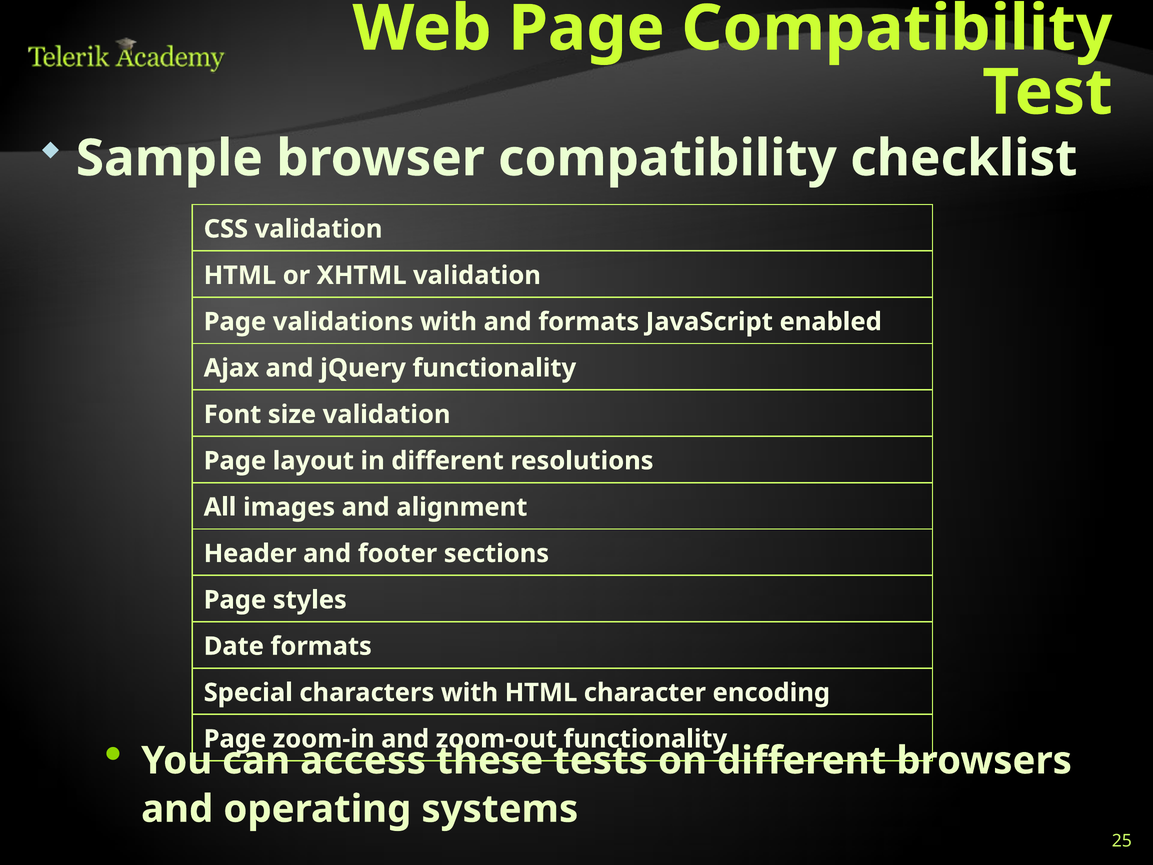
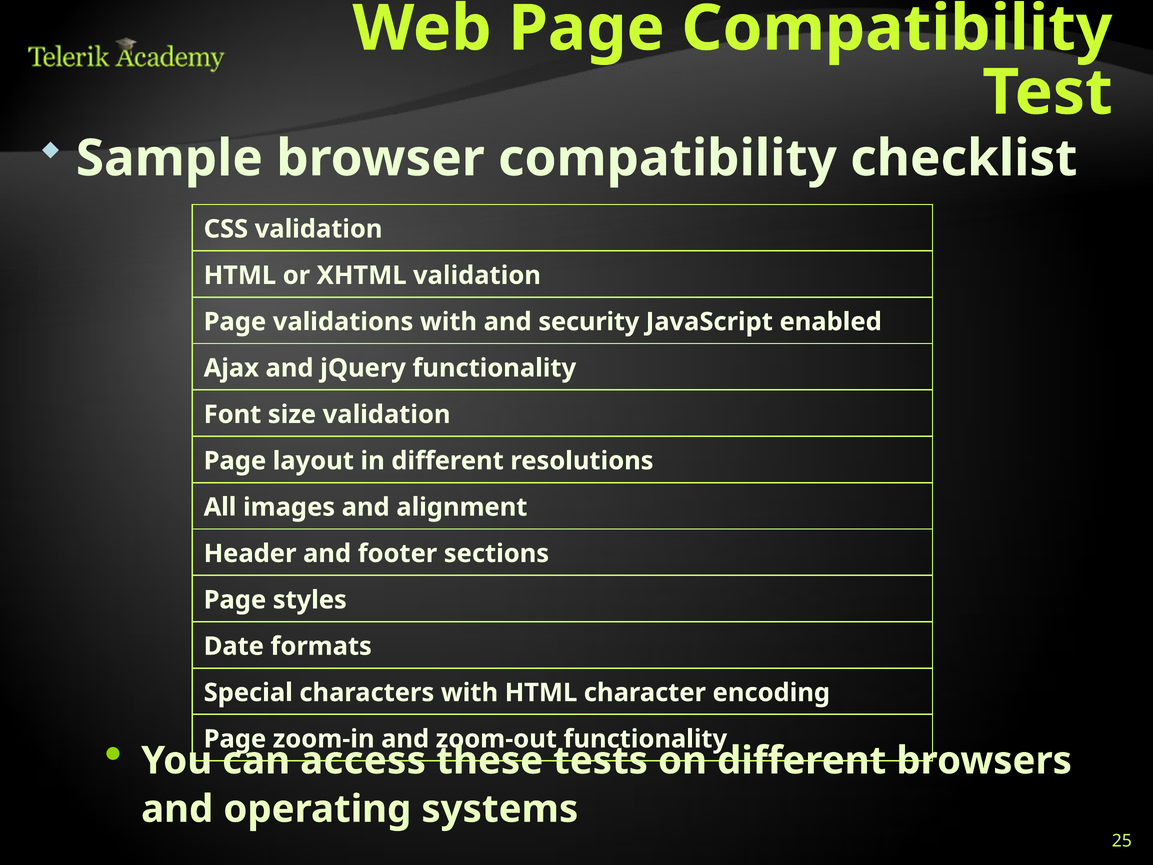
and formats: formats -> security
